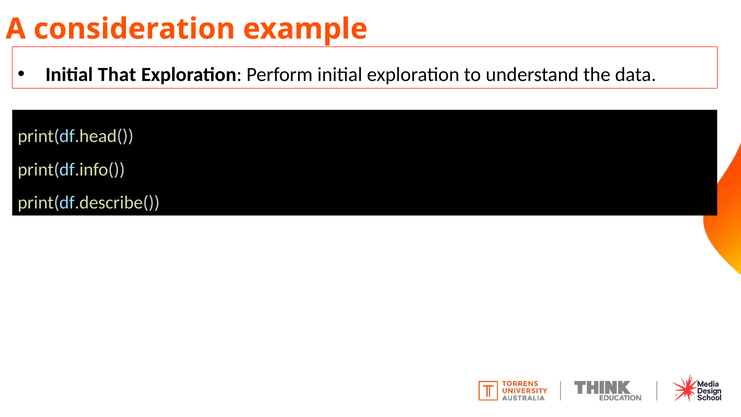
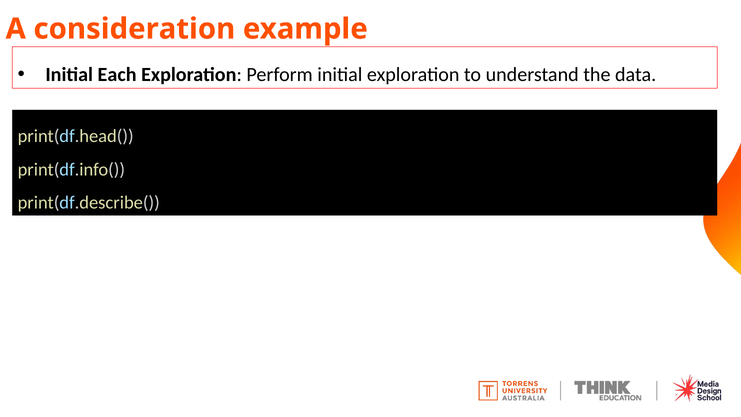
That: That -> Each
